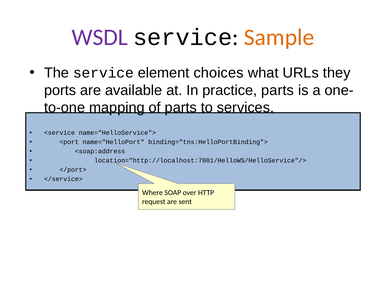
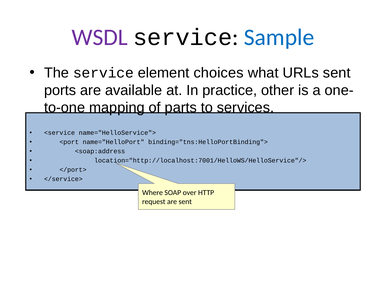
Sample colour: orange -> blue
URLs they: they -> sent
practice parts: parts -> other
